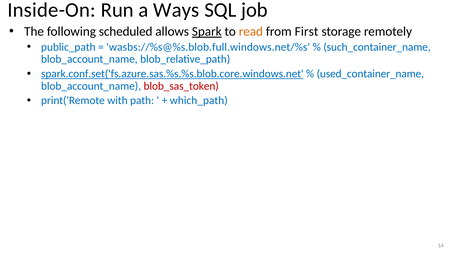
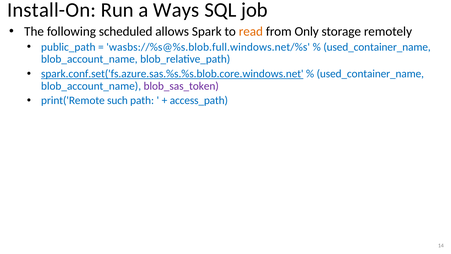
Inside-On: Inside-On -> Install-On
Spark underline: present -> none
First: First -> Only
such_container_name at (377, 47): such_container_name -> used_container_name
blob_sas_token colour: red -> purple
with: with -> such
which_path: which_path -> access_path
